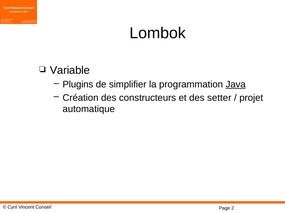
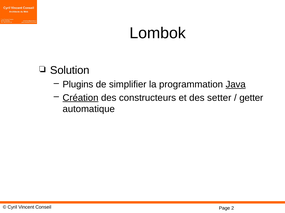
Variable: Variable -> Solution
Création underline: none -> present
projet: projet -> getter
